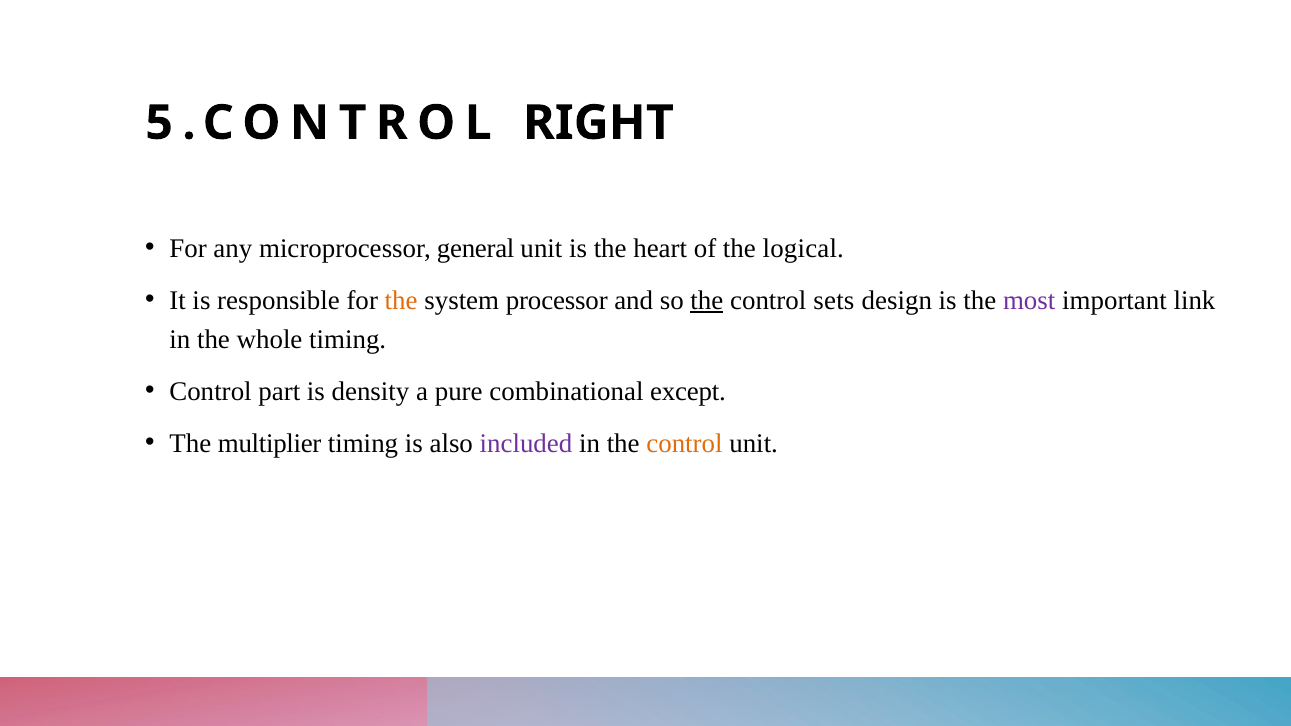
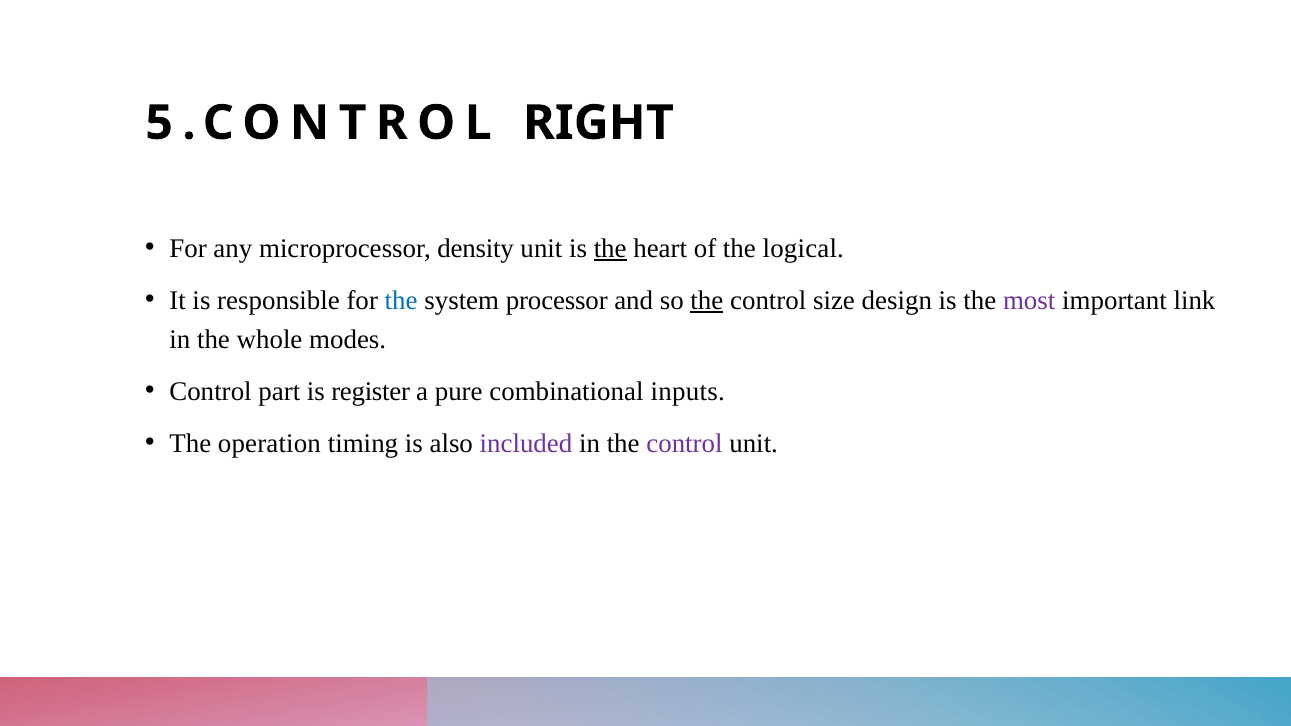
general: general -> density
the at (610, 248) underline: none -> present
the at (401, 301) colour: orange -> blue
sets: sets -> size
whole timing: timing -> modes
density: density -> register
except: except -> inputs
multiplier: multiplier -> operation
control at (684, 444) colour: orange -> purple
